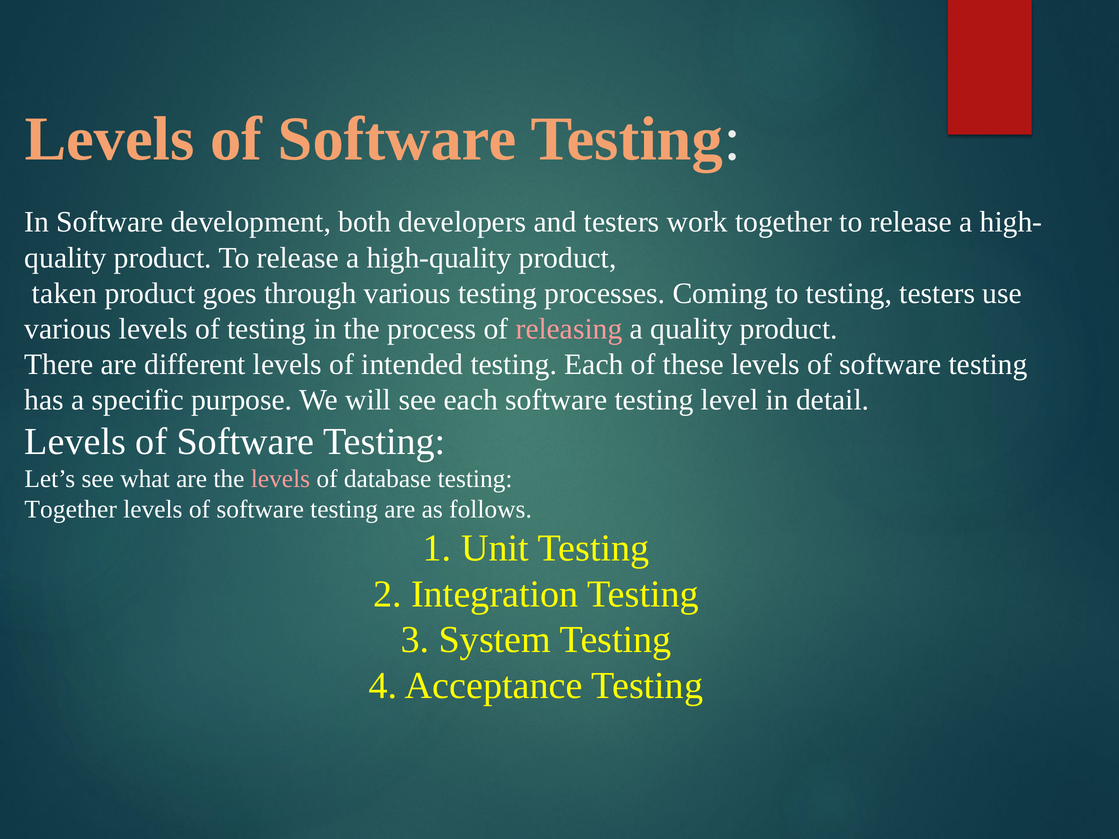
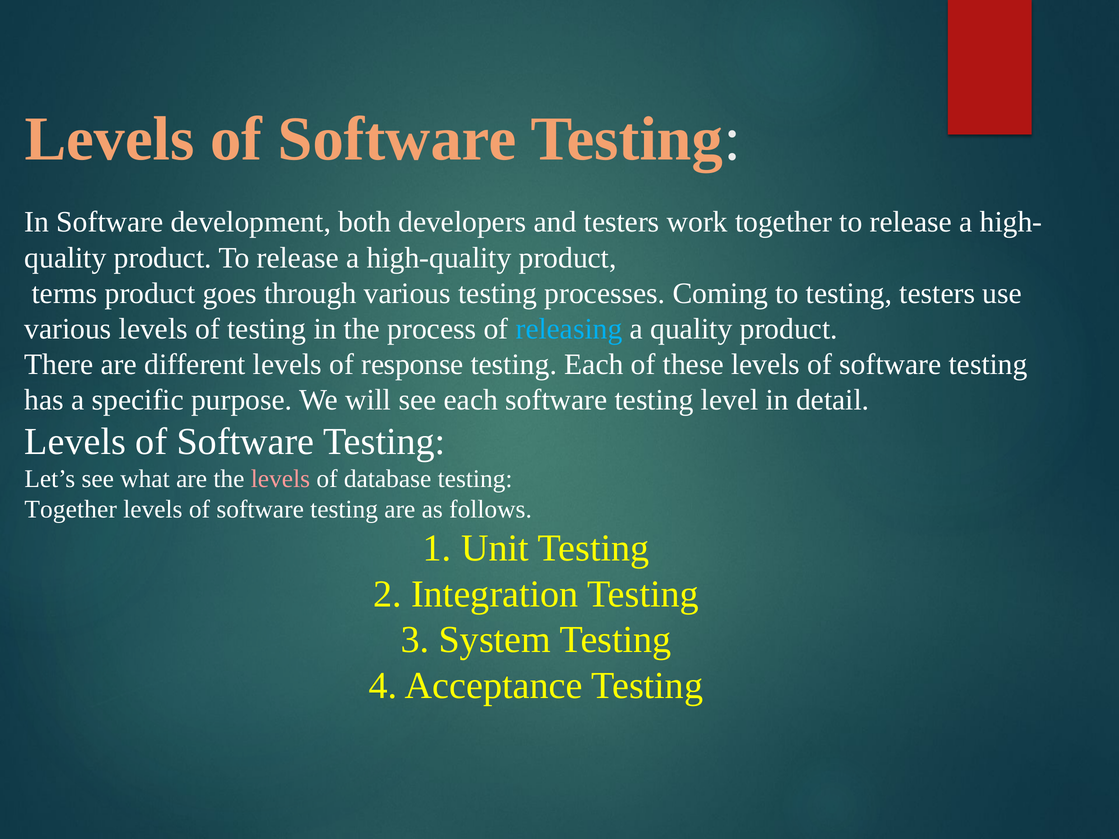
taken: taken -> terms
releasing colour: pink -> light blue
intended: intended -> response
